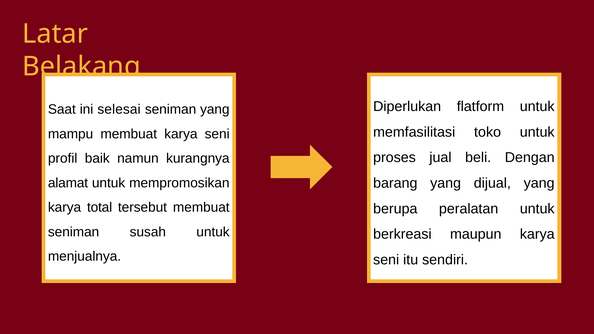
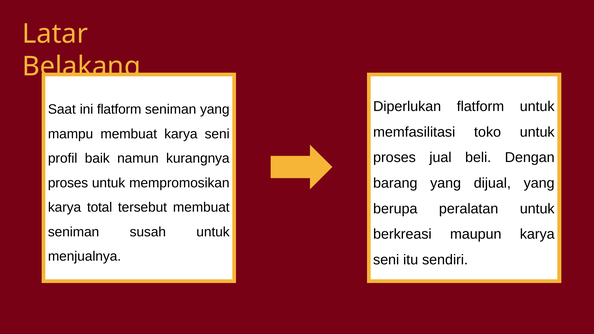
ini selesai: selesai -> flatform
alamat at (68, 183): alamat -> proses
